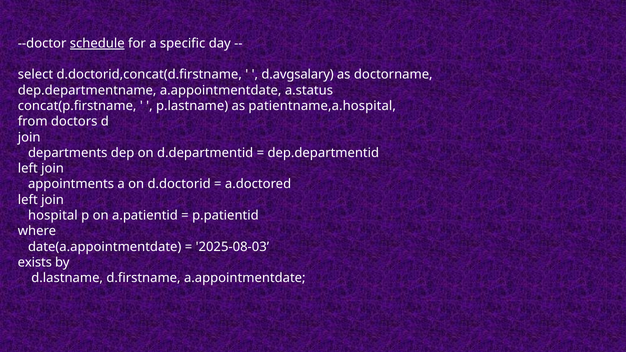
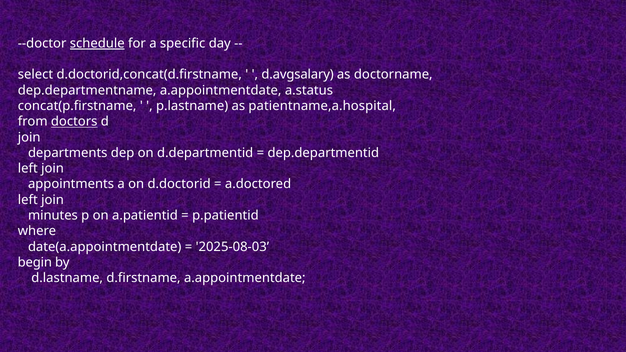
doctors underline: none -> present
hospital: hospital -> minutes
exists: exists -> begin
